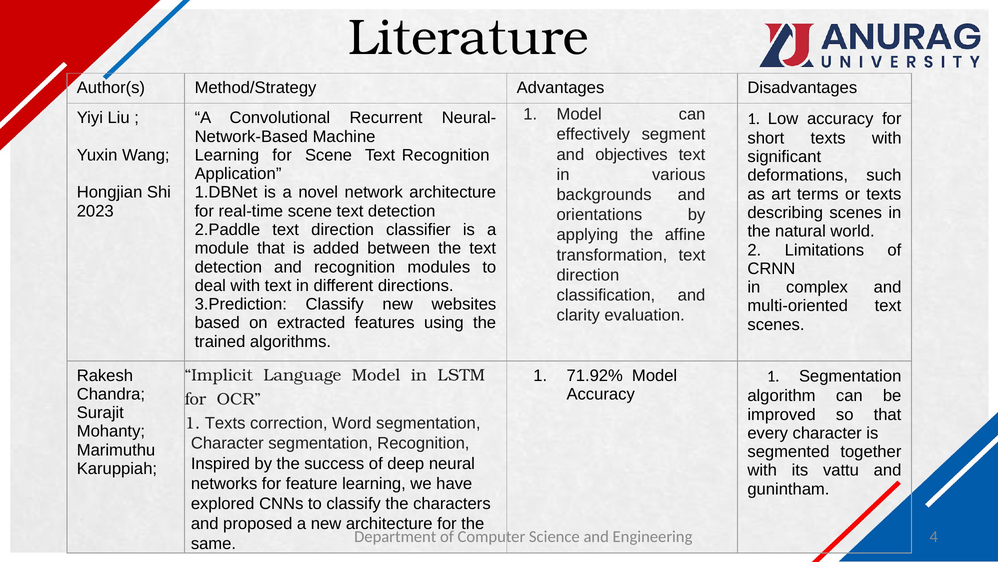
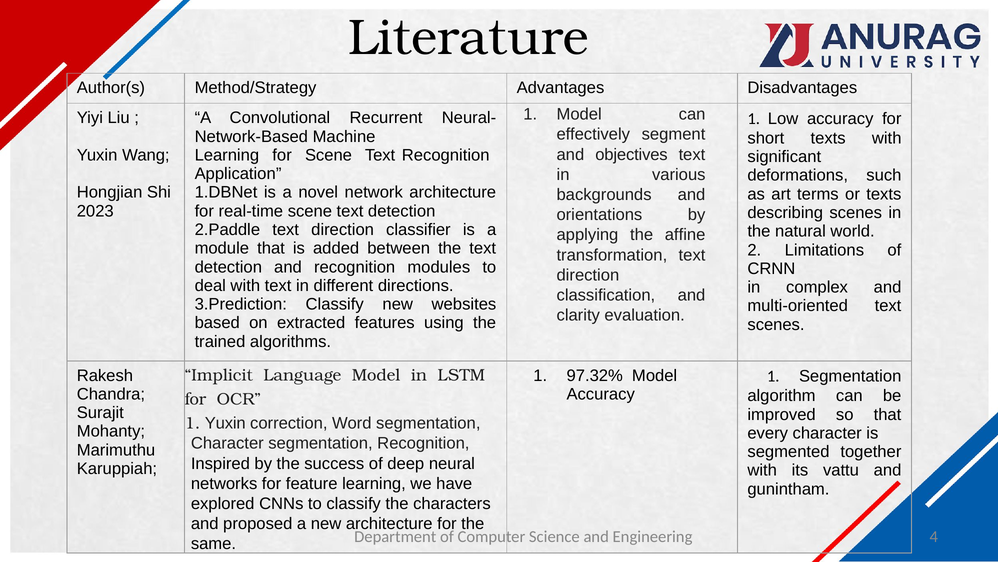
71.92%: 71.92% -> 97.32%
1 Texts: Texts -> Yuxin
